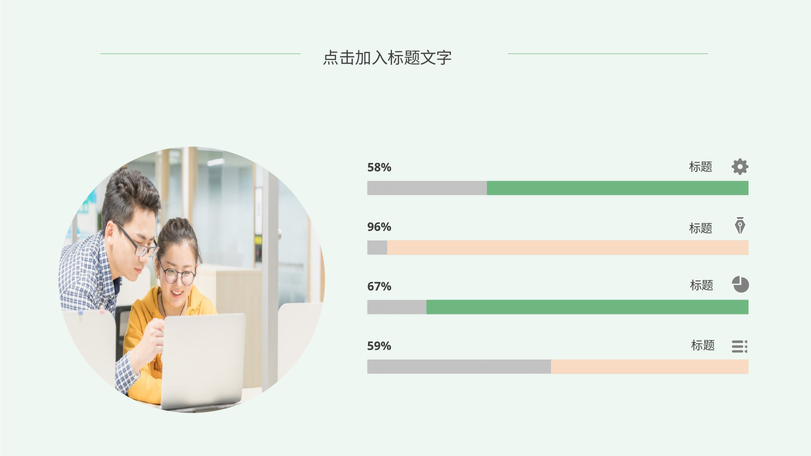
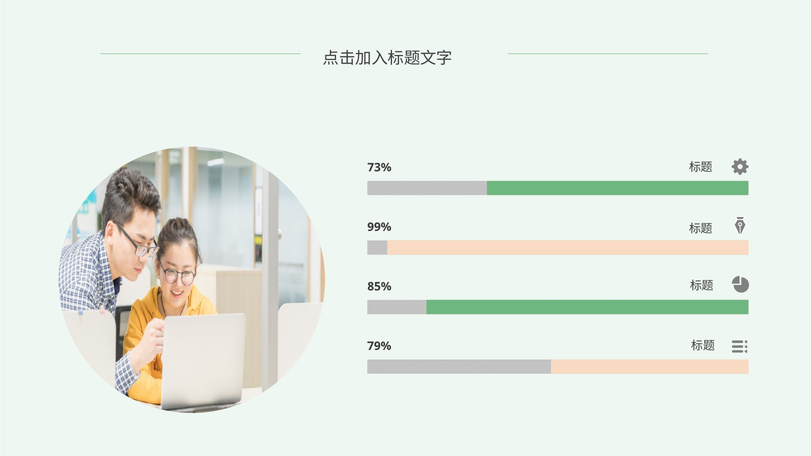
58%: 58% -> 73%
96%: 96% -> 99%
67%: 67% -> 85%
59%: 59% -> 79%
